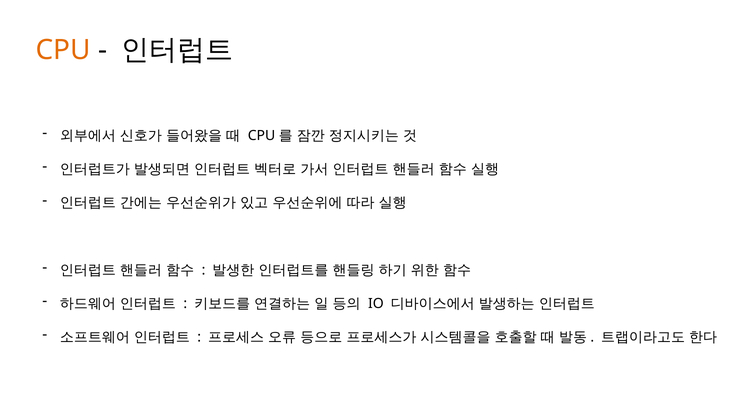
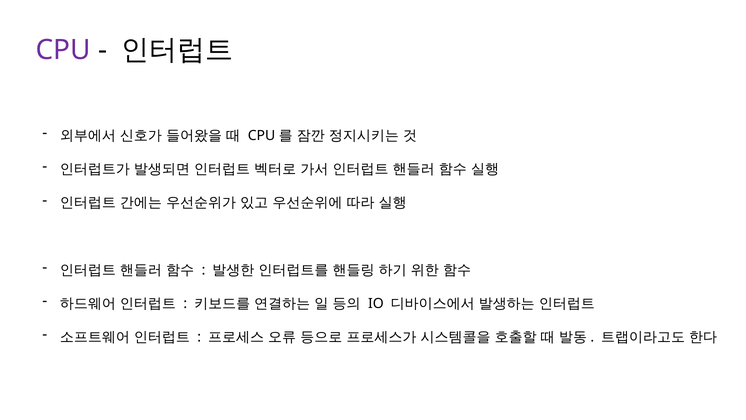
CPU colour: orange -> purple
